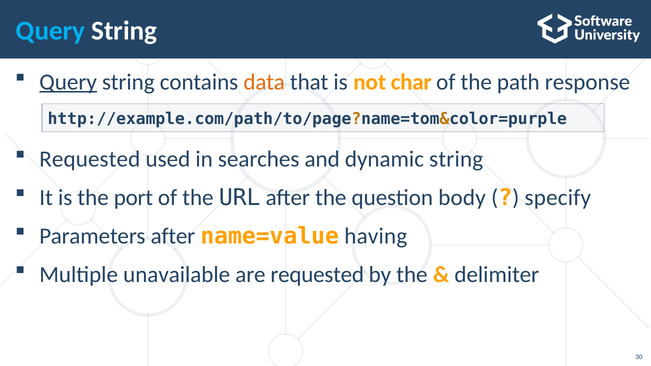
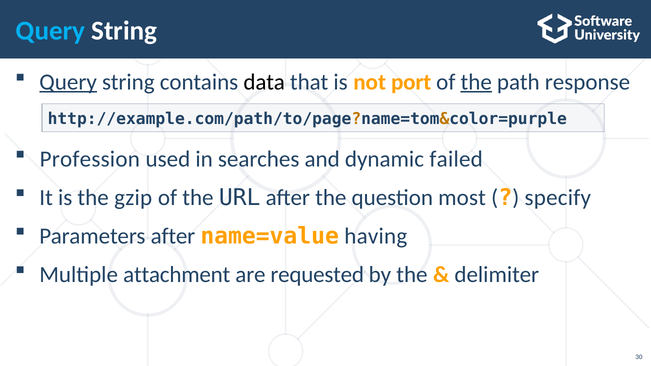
data colour: orange -> black
char: char -> port
the at (476, 82) underline: none -> present
Requested at (90, 159): Requested -> Profession
dynamic string: string -> failed
port: port -> gzip
body: body -> most
unavailable: unavailable -> attachment
